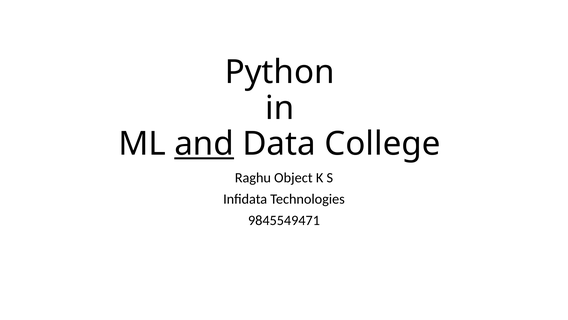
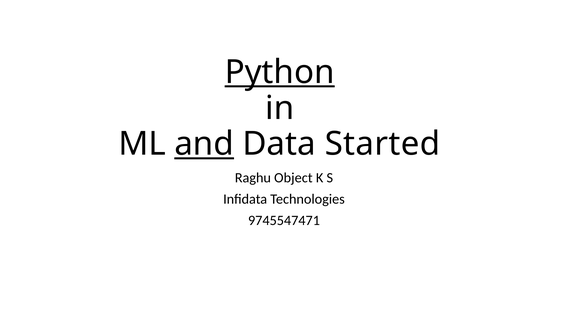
Python underline: none -> present
College: College -> Started
9845549471: 9845549471 -> 9745547471
